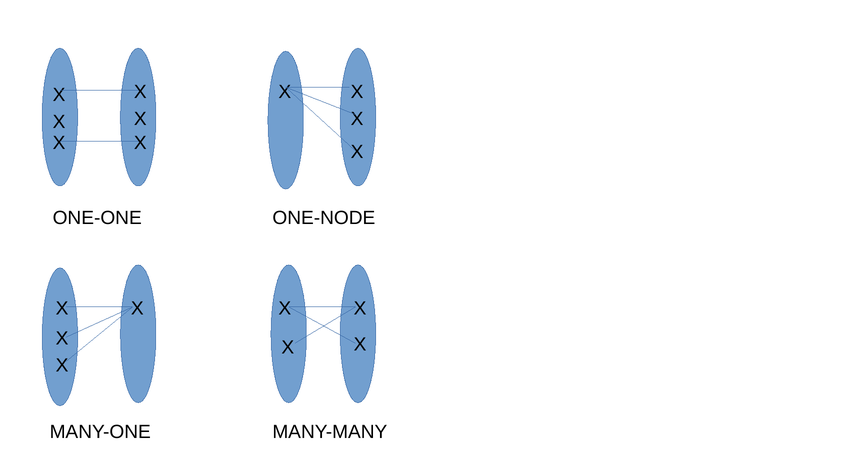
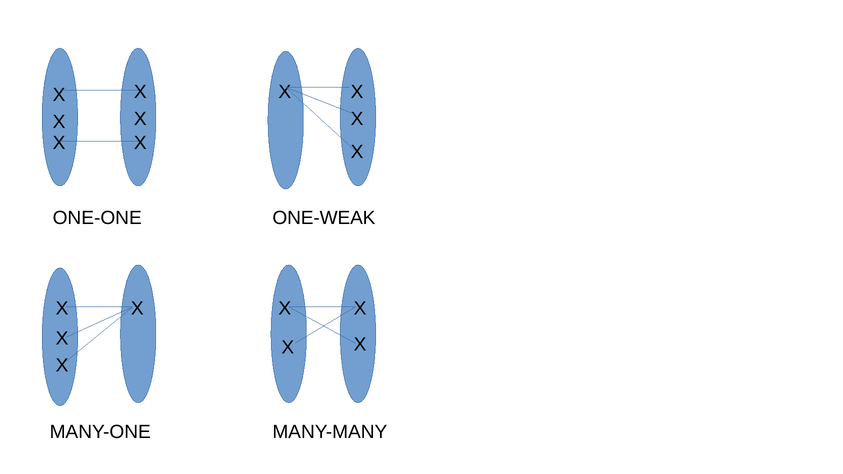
ONE-NODE: ONE-NODE -> ONE-WEAK
